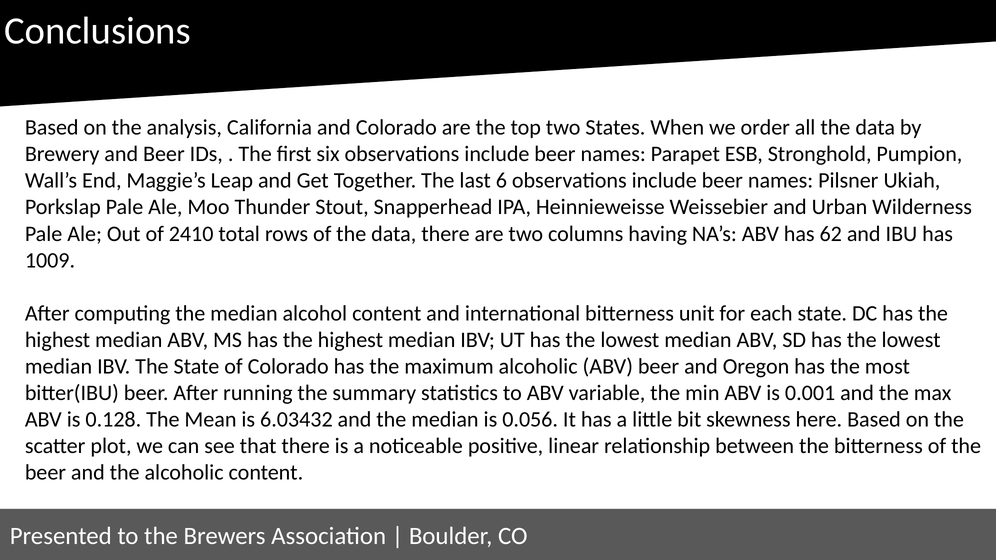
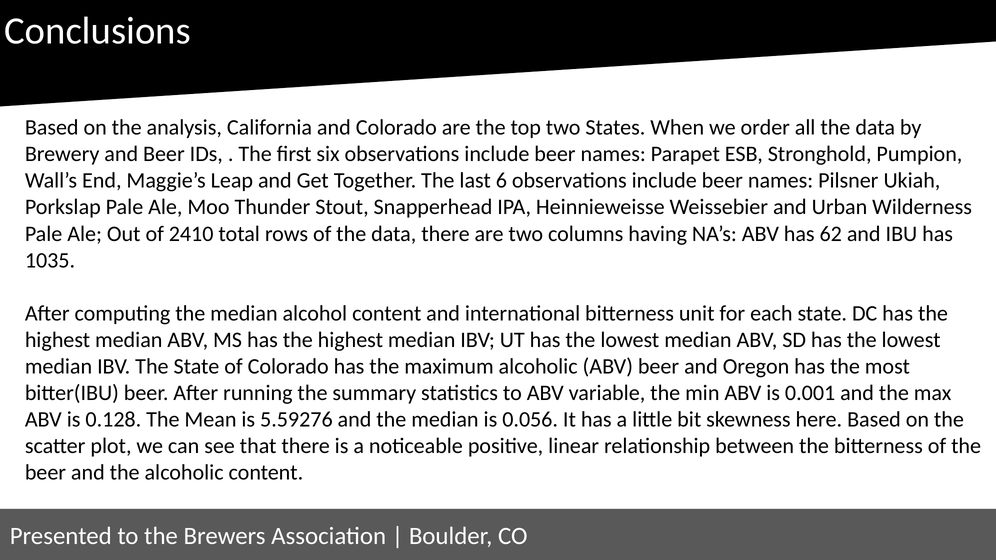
1009: 1009 -> 1035
6.03432: 6.03432 -> 5.59276
